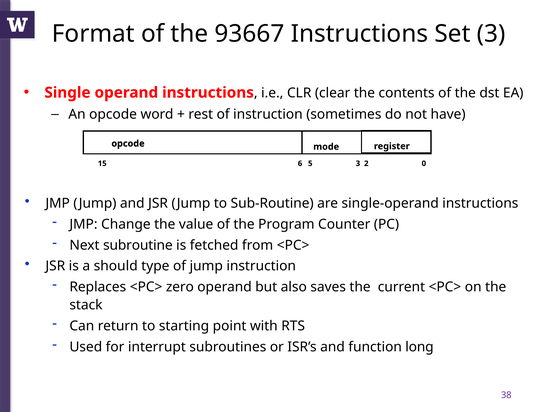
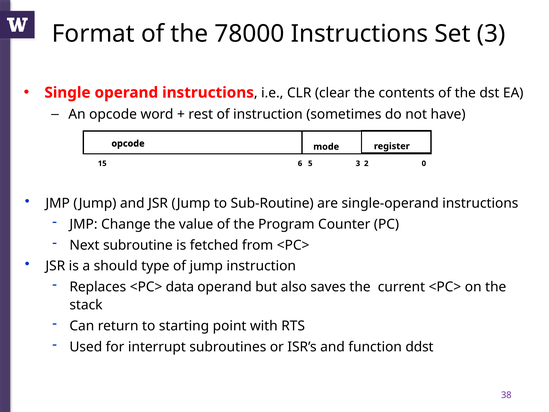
93667: 93667 -> 78000
zero: zero -> data
long: long -> ddst
